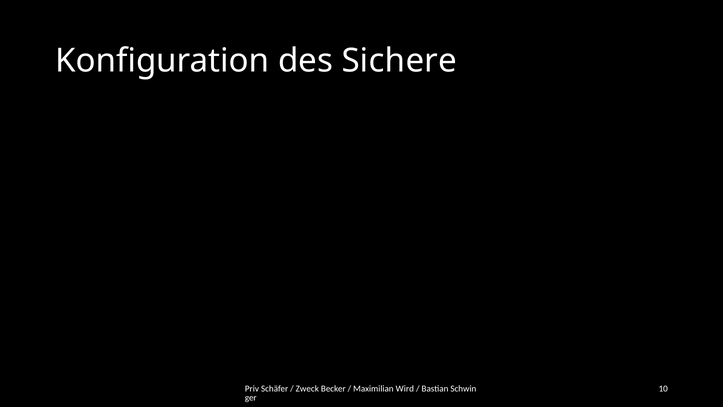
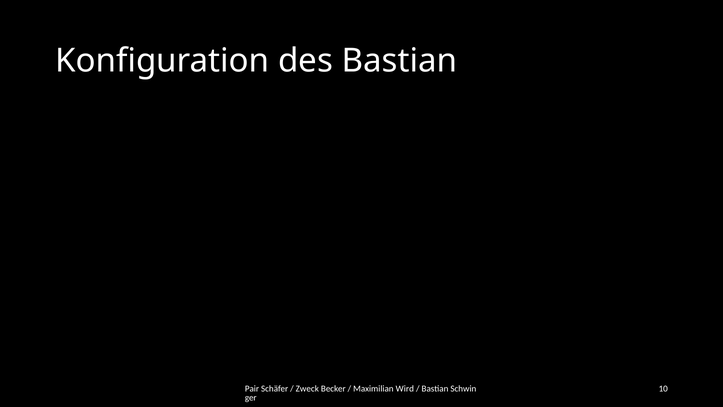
des Sichere: Sichere -> Bastian
Priv: Priv -> Pair
